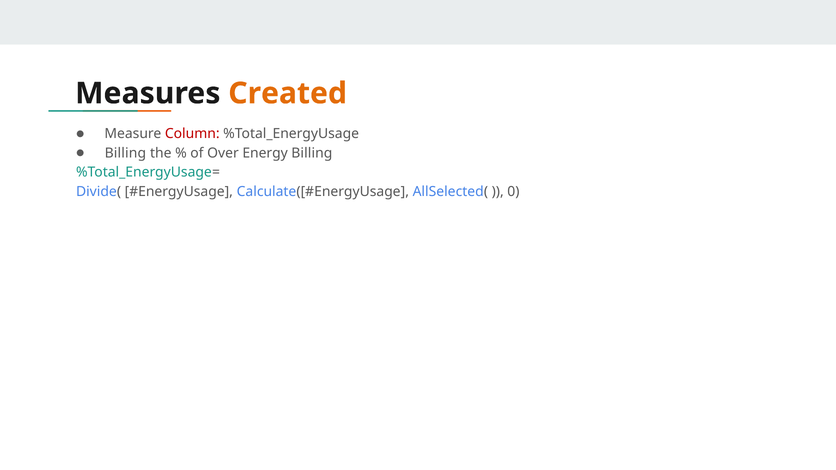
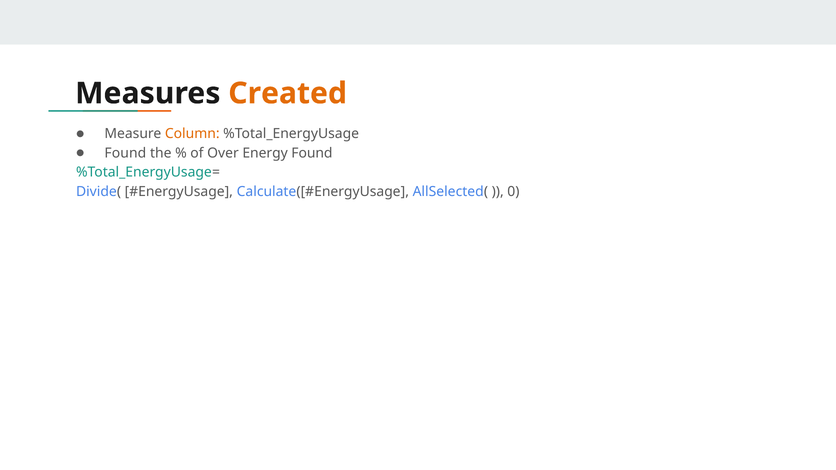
Column colour: red -> orange
Billing at (125, 153): Billing -> Found
Energy Billing: Billing -> Found
